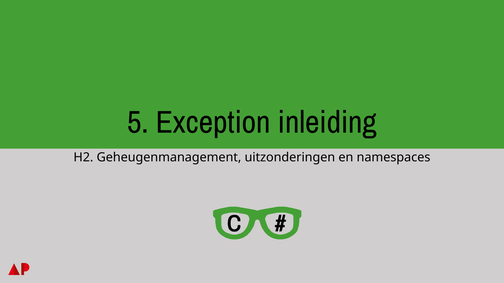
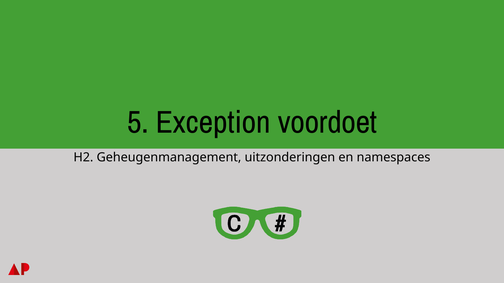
inleiding: inleiding -> voordoet
